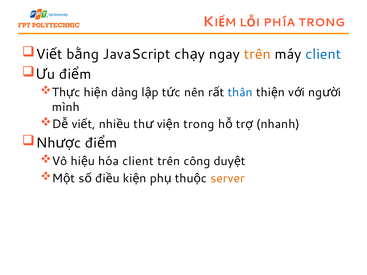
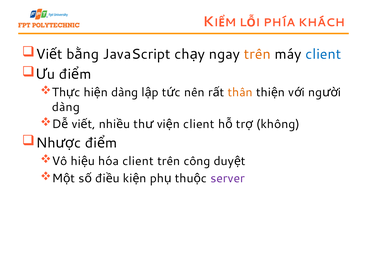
PHÍA TRONG: TRONG -> KHÁCH
thân colour: blue -> orange
mình at (66, 107): mình -> dàng
trong at (199, 124): trong -> client
nhanh: nhanh -> không
server colour: orange -> purple
